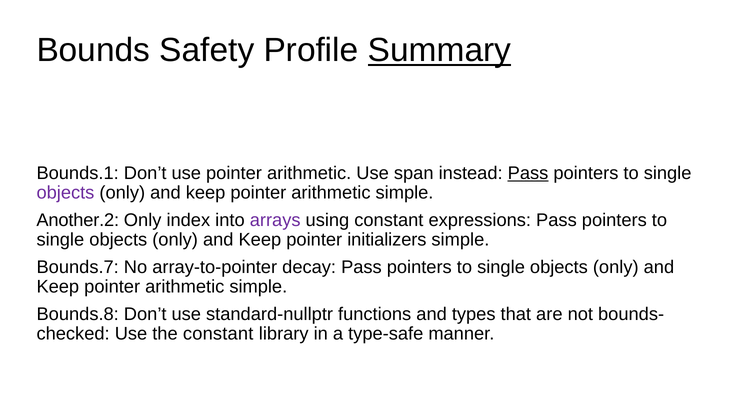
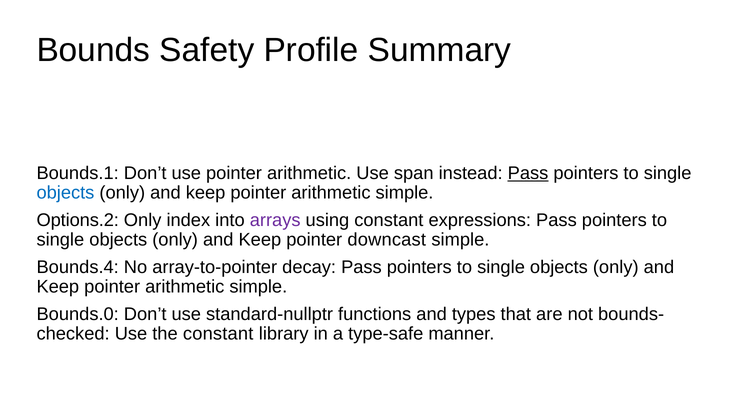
Summary underline: present -> none
objects at (65, 193) colour: purple -> blue
Another.2: Another.2 -> Options.2
initializers: initializers -> downcast
Bounds.7: Bounds.7 -> Bounds.4
Bounds.8: Bounds.8 -> Bounds.0
